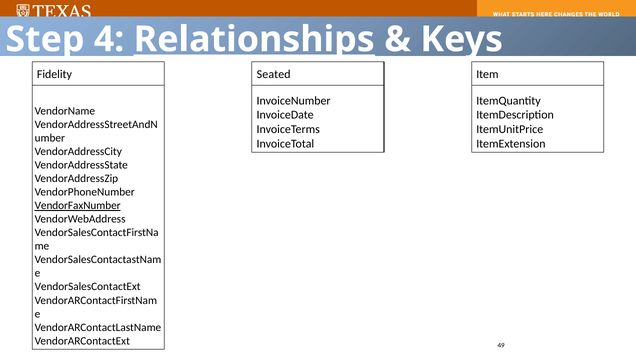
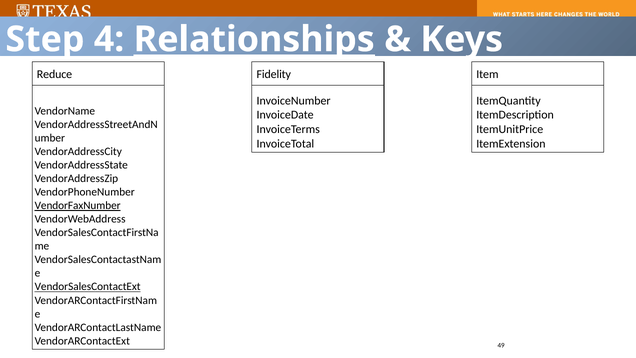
Fidelity: Fidelity -> Reduce
Seated: Seated -> Fidelity
VendorSalesContactExt underline: none -> present
